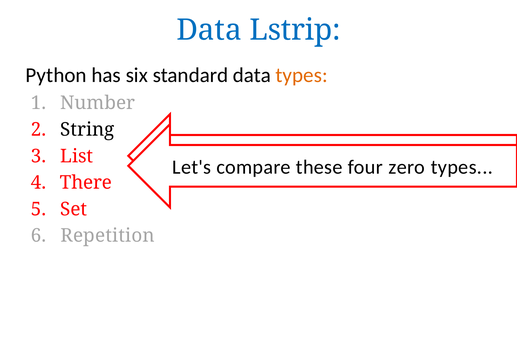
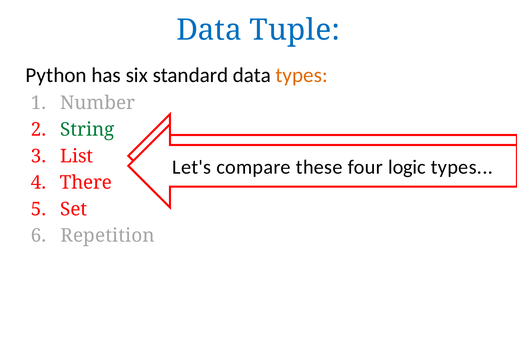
Lstrip: Lstrip -> Tuple
String colour: black -> green
zero: zero -> logic
